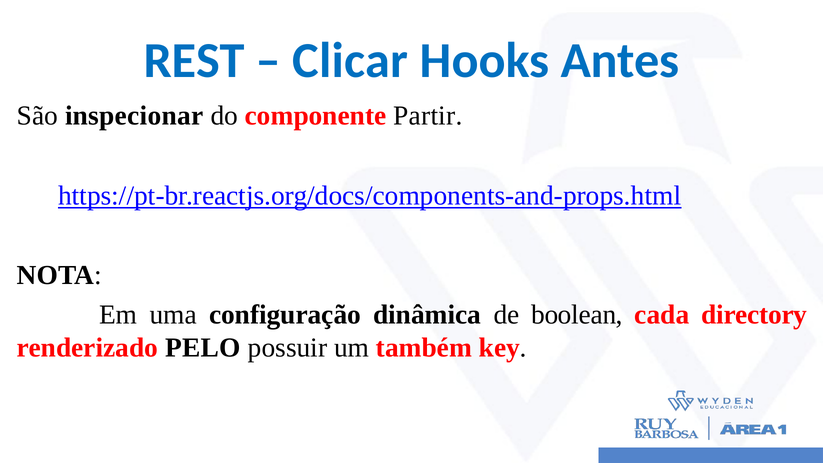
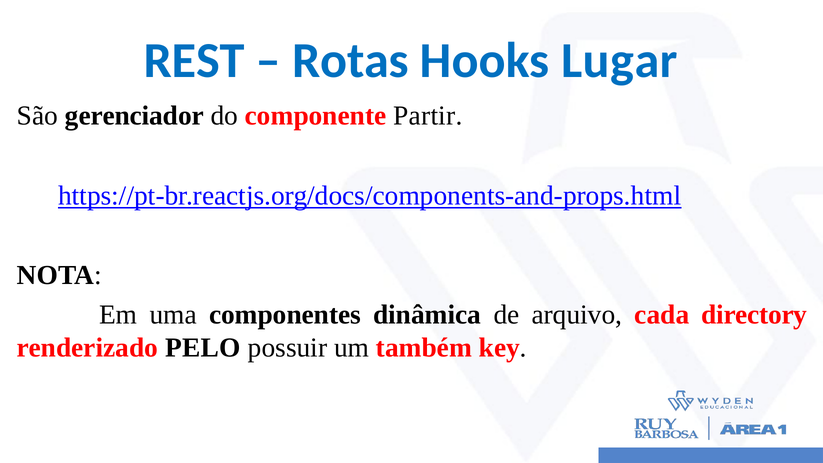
Clicar: Clicar -> Rotas
Antes: Antes -> Lugar
inspecionar: inspecionar -> gerenciador
configuração: configuração -> componentes
boolean: boolean -> arquivo
